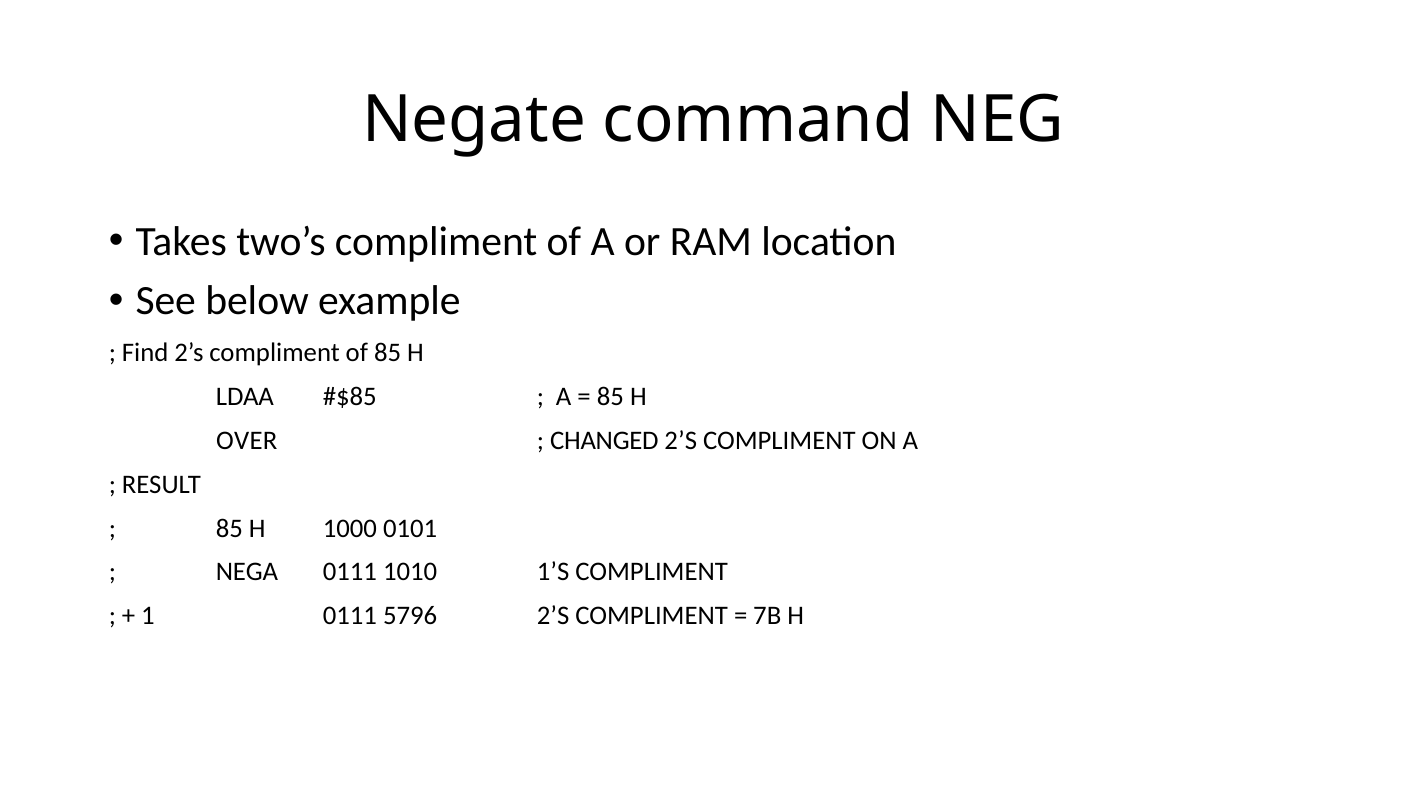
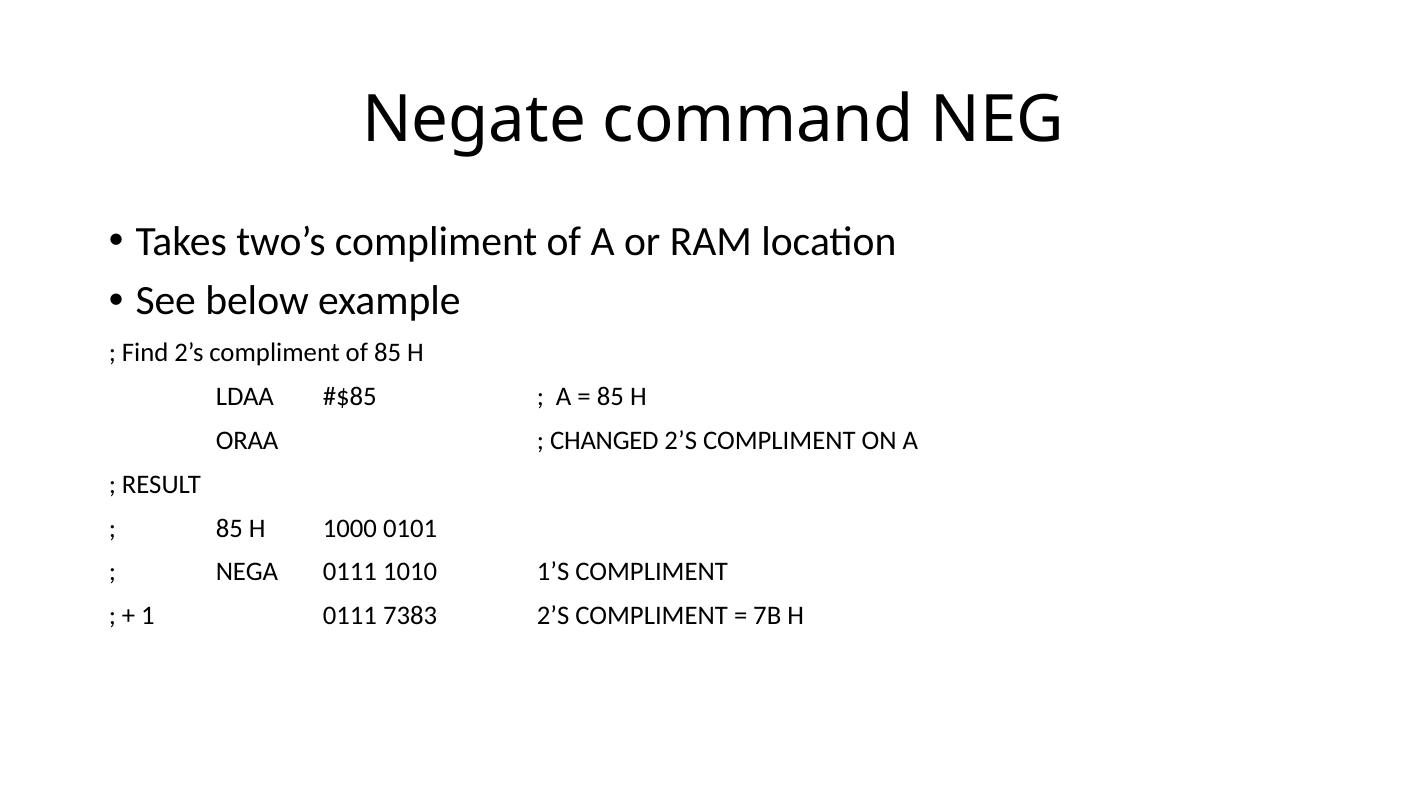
OVER: OVER -> ORAA
5796: 5796 -> 7383
